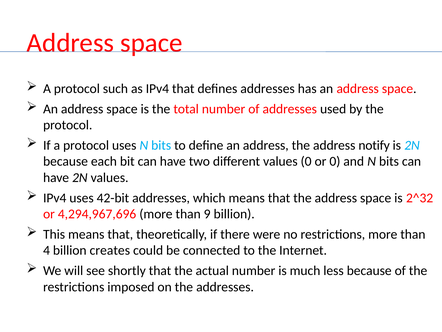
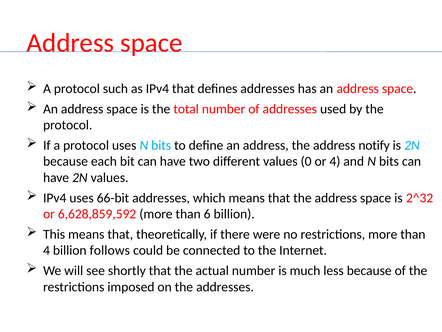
or 0: 0 -> 4
42-bit: 42-bit -> 66-bit
4,294,967,696: 4,294,967,696 -> 6,628,859,592
9: 9 -> 6
creates: creates -> follows
